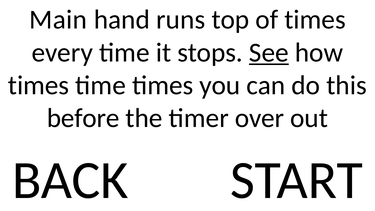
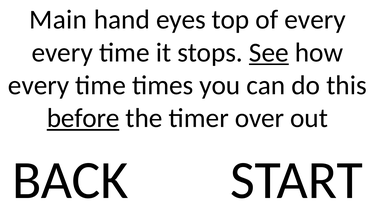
runs: runs -> eyes
of times: times -> every
times at (39, 85): times -> every
before underline: none -> present
